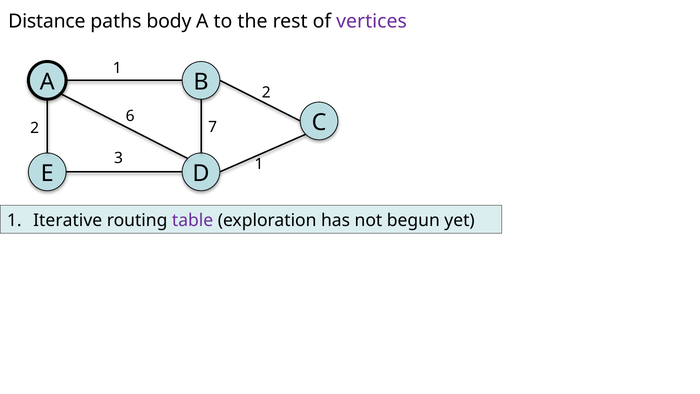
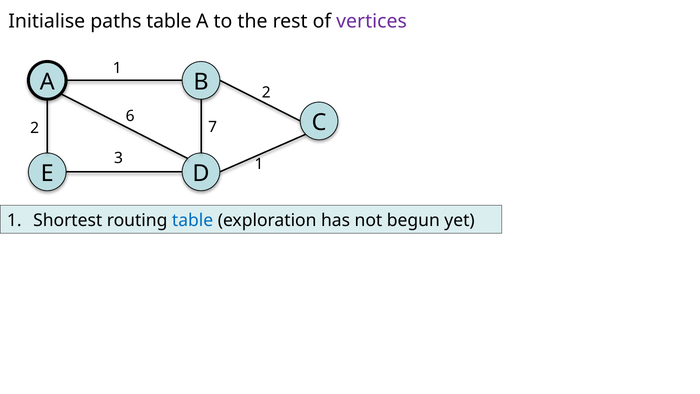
Distance: Distance -> Initialise
paths body: body -> table
Iterative: Iterative -> Shortest
table at (193, 220) colour: purple -> blue
